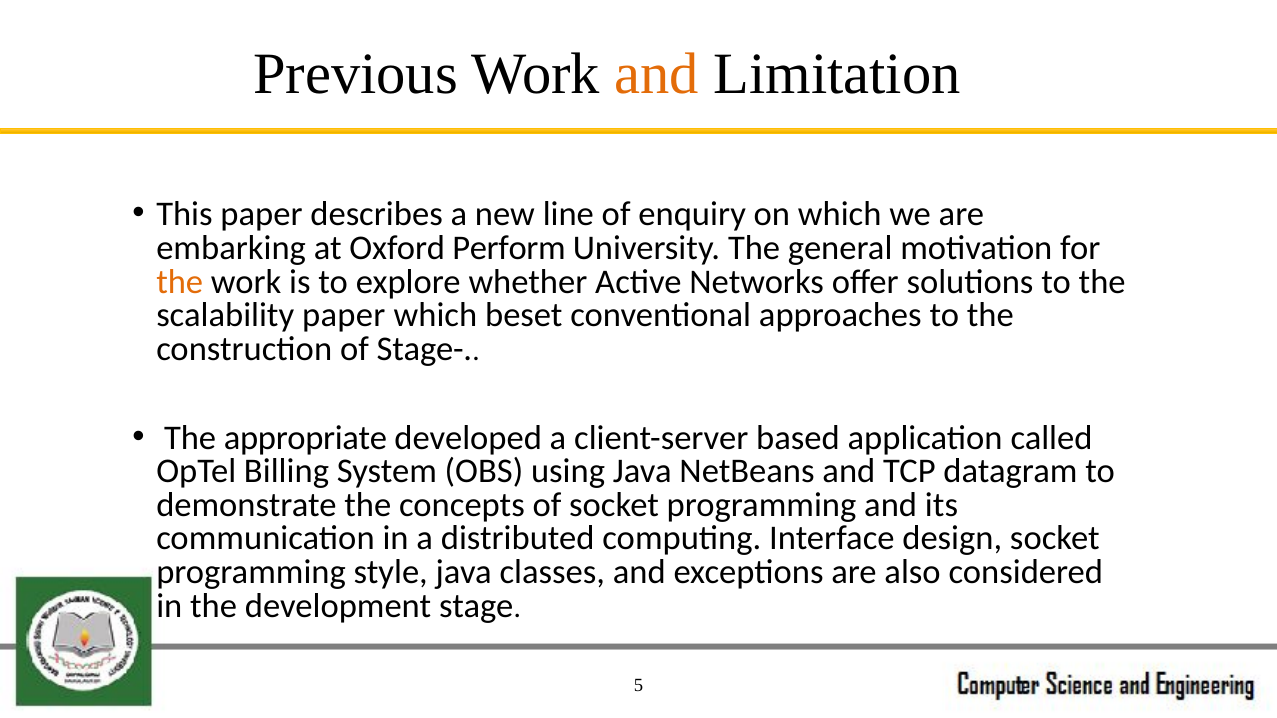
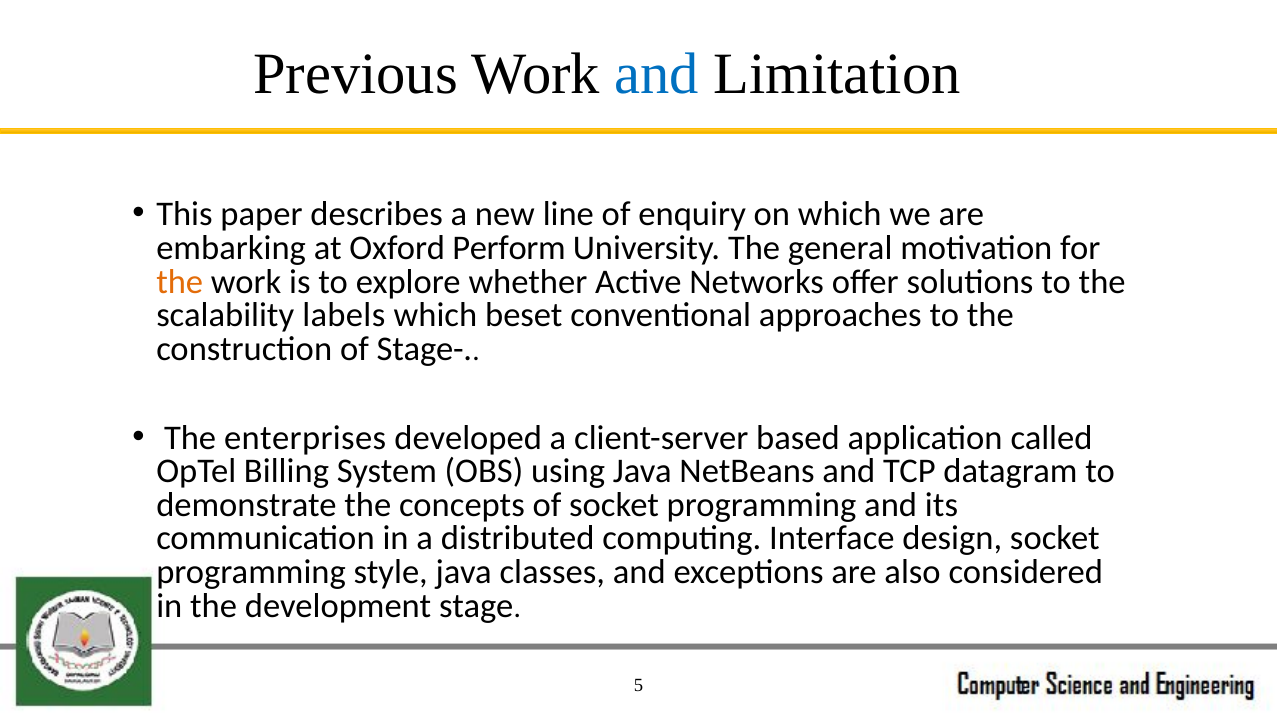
and at (657, 74) colour: orange -> blue
scalability paper: paper -> labels
appropriate: appropriate -> enterprises
